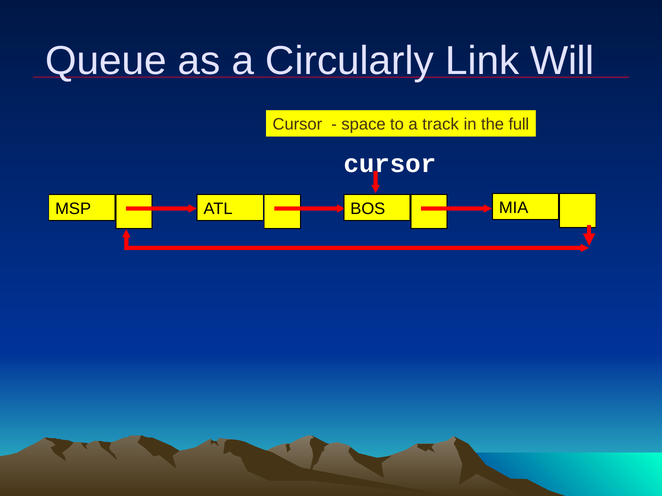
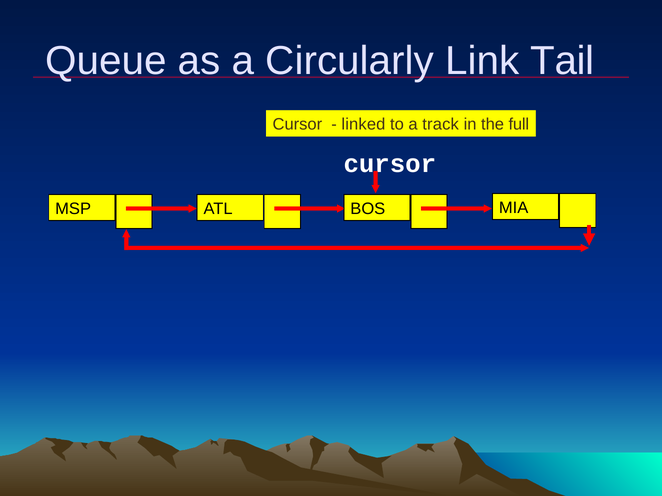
Will: Will -> Tail
space: space -> linked
